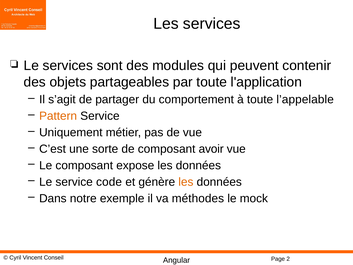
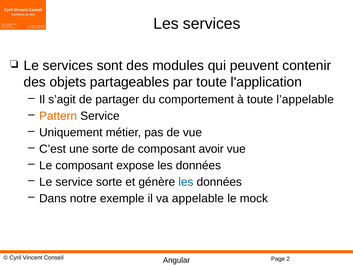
service code: code -> sorte
les at (186, 182) colour: orange -> blue
méthodes: méthodes -> appelable
